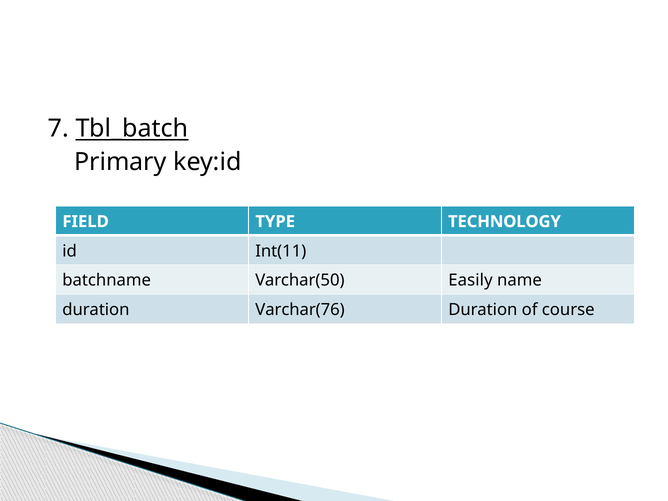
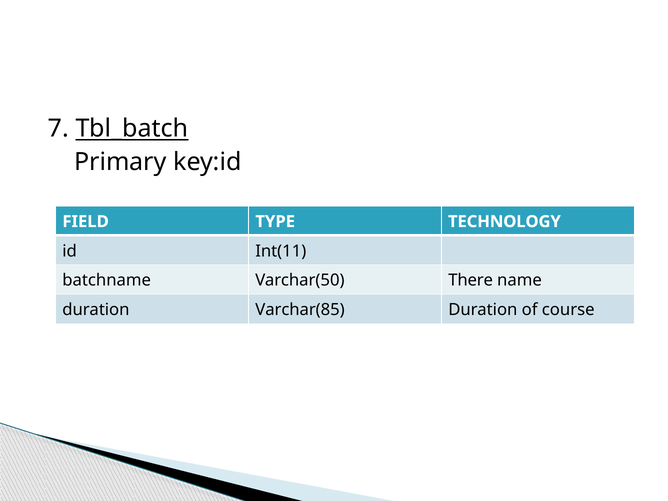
Easily: Easily -> There
Varchar(76: Varchar(76 -> Varchar(85
